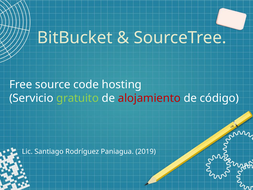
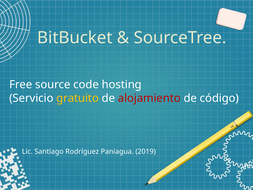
gratuito colour: light green -> yellow
